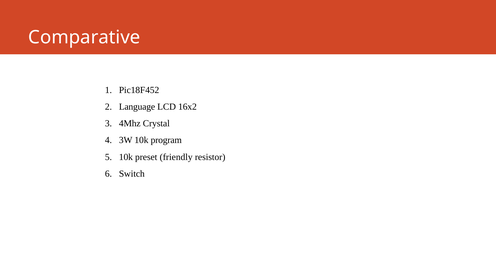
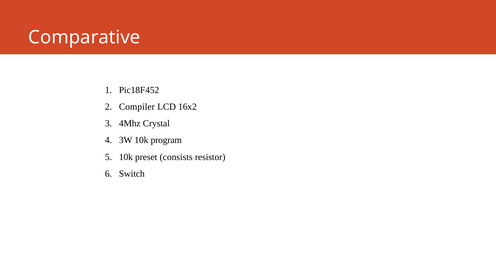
Language: Language -> Compiler
friendly: friendly -> consists
